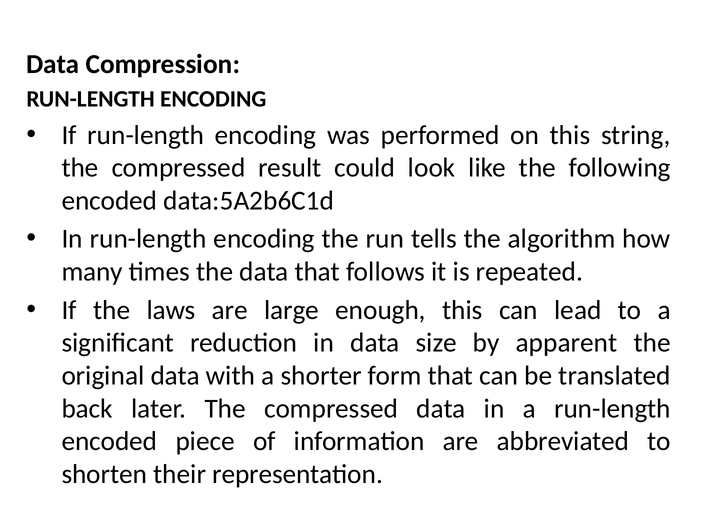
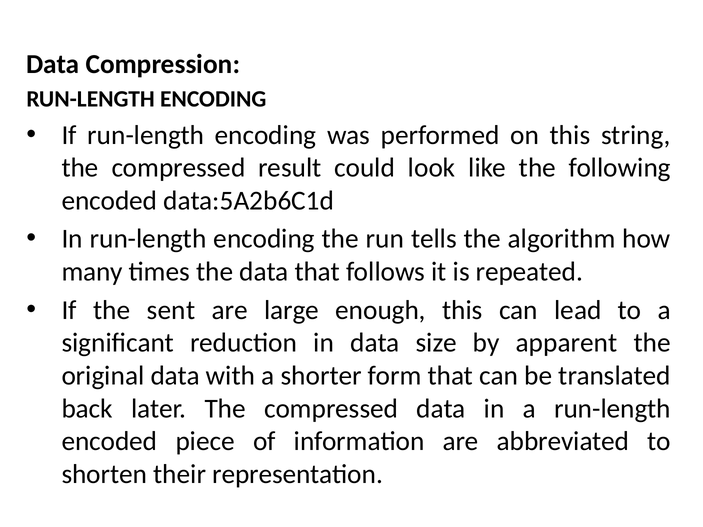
laws: laws -> sent
